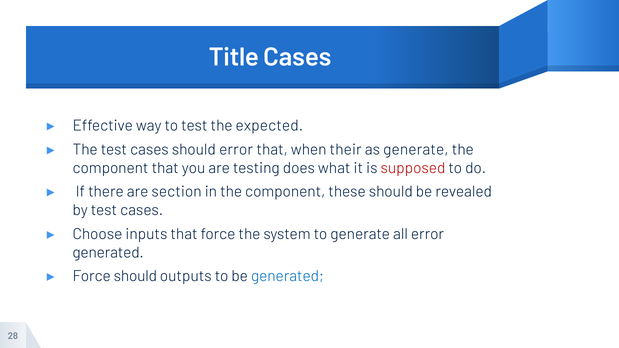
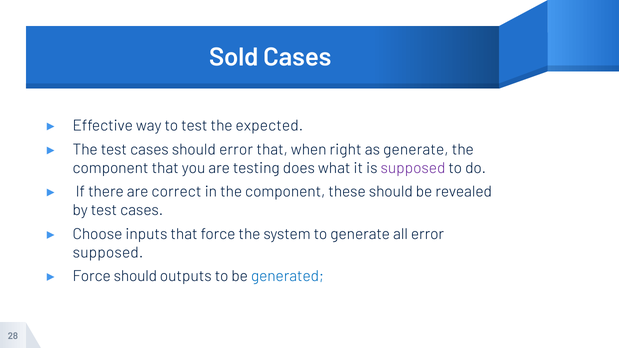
Title: Title -> Sold
their: their -> right
supposed at (413, 168) colour: red -> purple
section: section -> correct
generated at (108, 253): generated -> supposed
